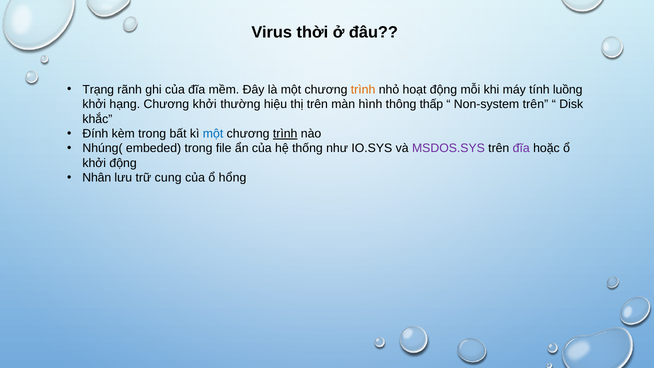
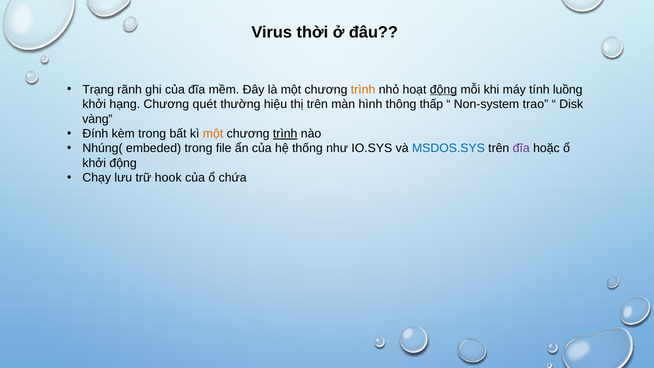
động at (443, 89) underline: none -> present
Chương khởi: khởi -> quét
Non-system trên: trên -> trao
khắc: khắc -> vàng
một at (213, 134) colour: blue -> orange
MSDOS.SYS colour: purple -> blue
Nhân: Nhân -> Chạy
cung: cung -> hook
hổng: hổng -> chứa
